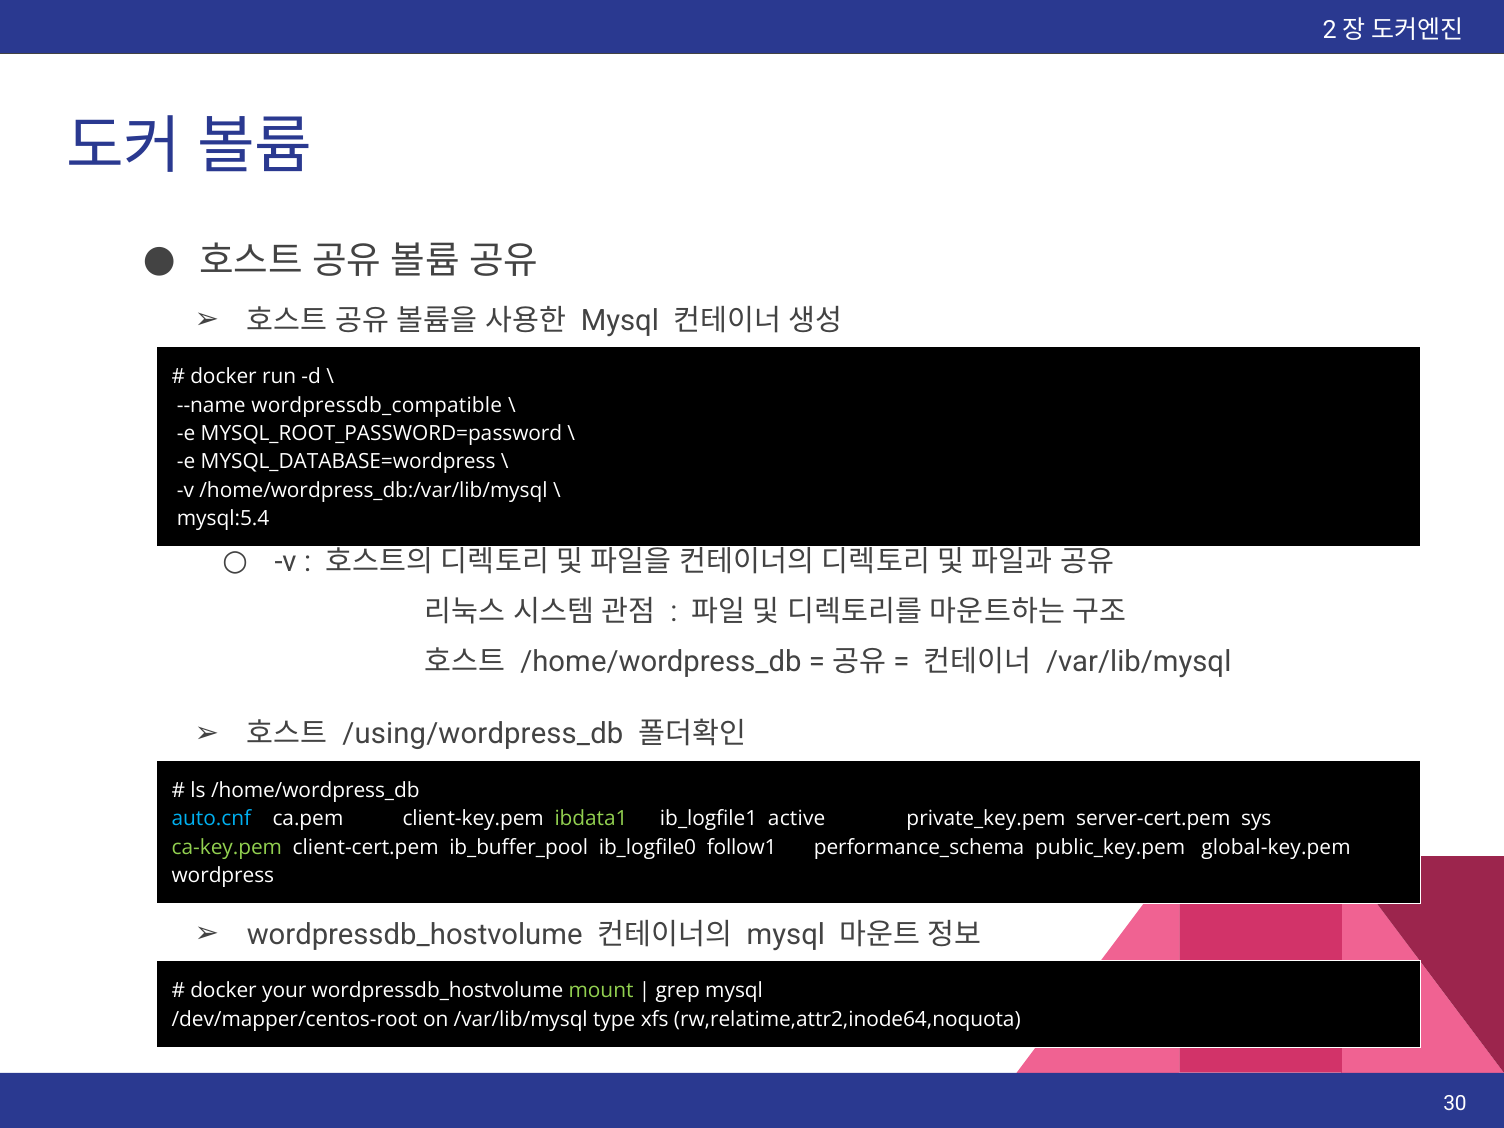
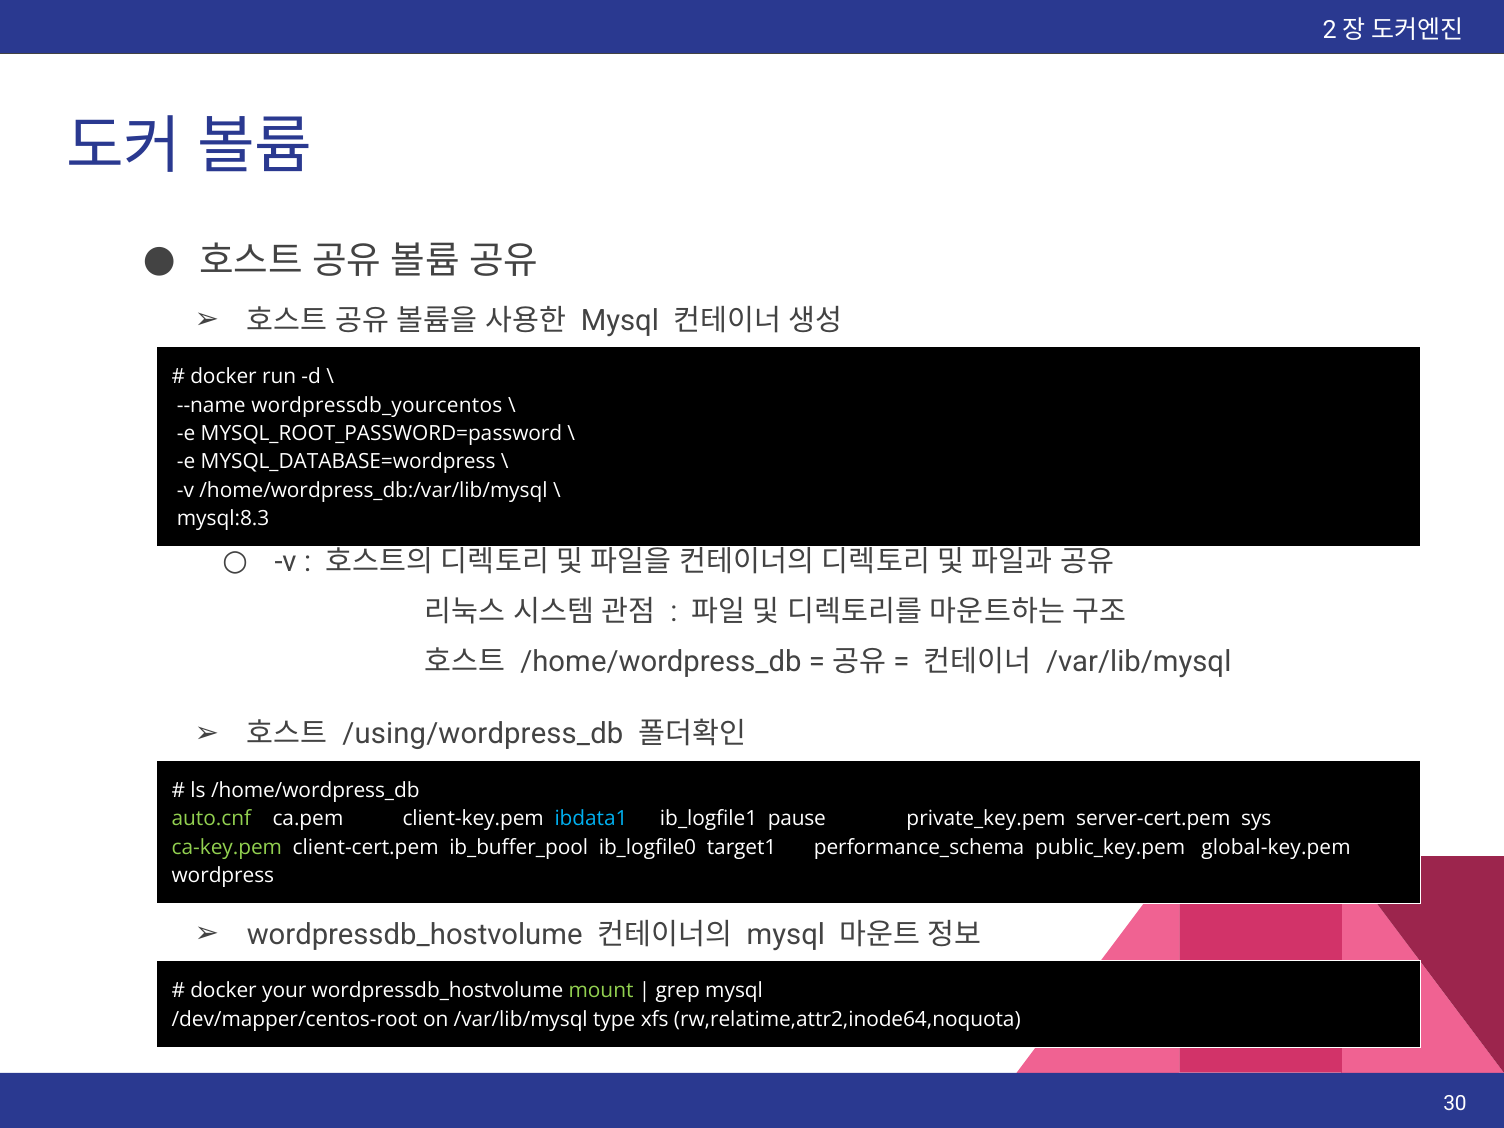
wordpressdb_compatible: wordpressdb_compatible -> wordpressdb_yourcentos
mysql:5.4: mysql:5.4 -> mysql:8.3
auto.cnf colour: light blue -> light green
ibdata1 colour: light green -> light blue
active: active -> pause
follow1: follow1 -> target1
